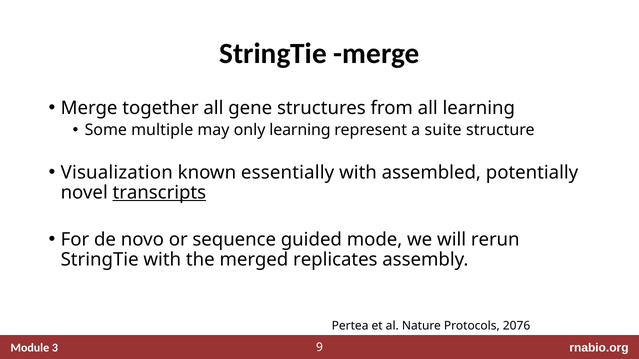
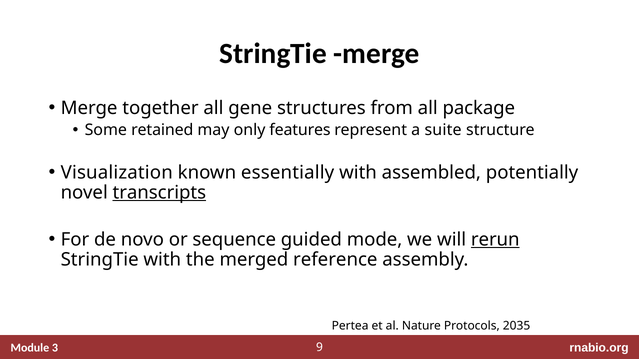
all learning: learning -> package
multiple: multiple -> retained
only learning: learning -> features
rerun underline: none -> present
replicates: replicates -> reference
2076: 2076 -> 2035
